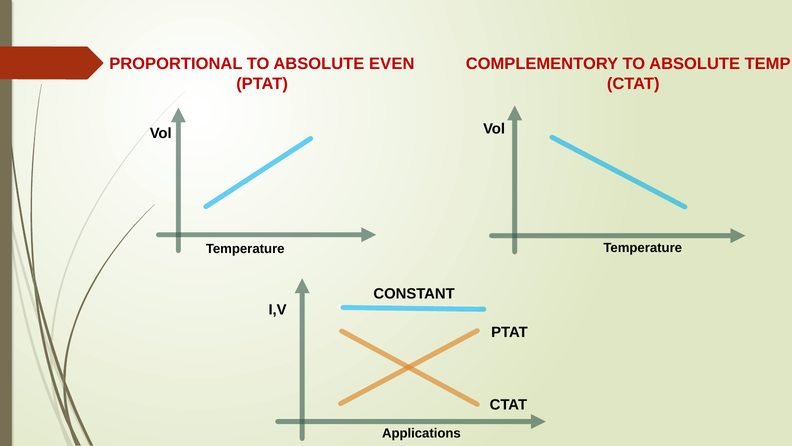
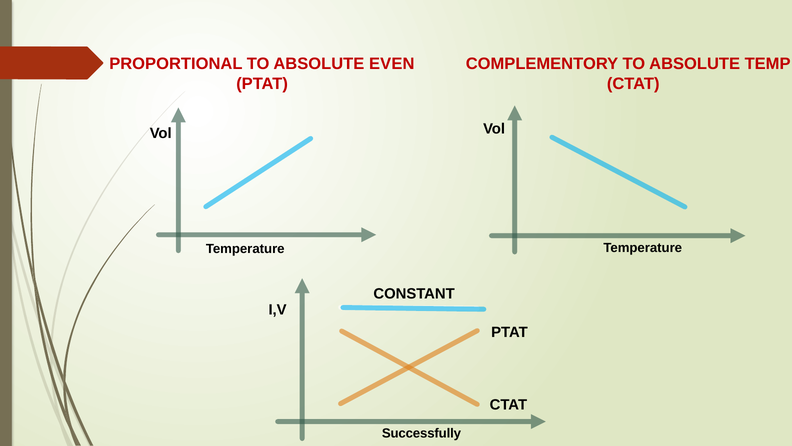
Applications: Applications -> Successfully
